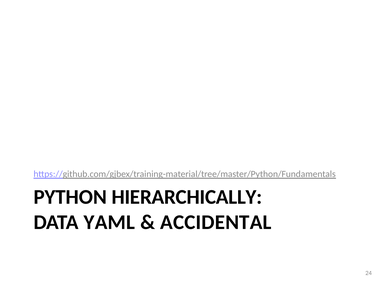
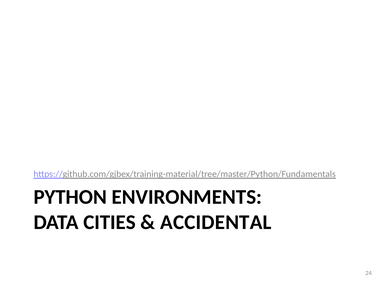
HIERARCHICALLY: HIERARCHICALLY -> ENVIRONMENTS
YAML: YAML -> CITIES
